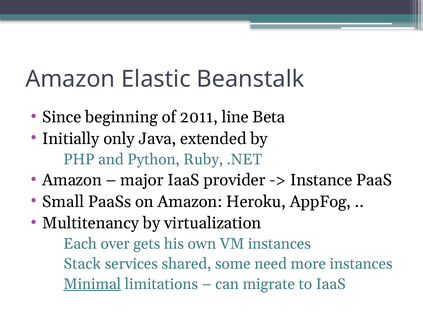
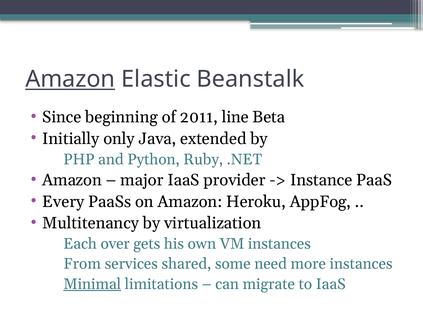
Amazon at (70, 79) underline: none -> present
Small: Small -> Every
Stack: Stack -> From
